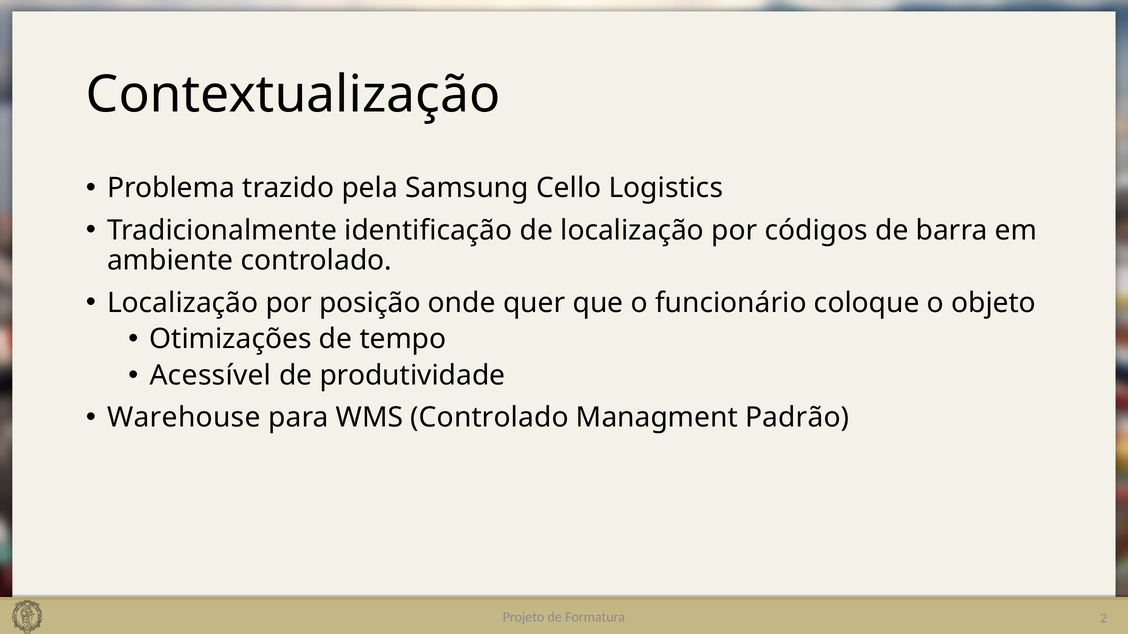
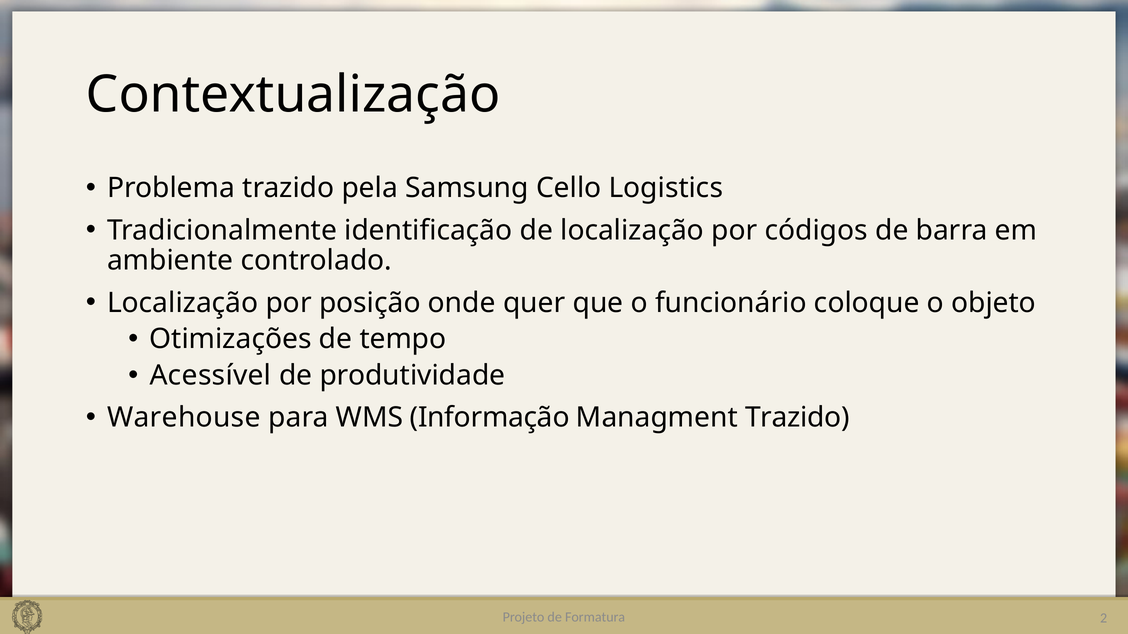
WMS Controlado: Controlado -> Informação
Managment Padrão: Padrão -> Trazido
